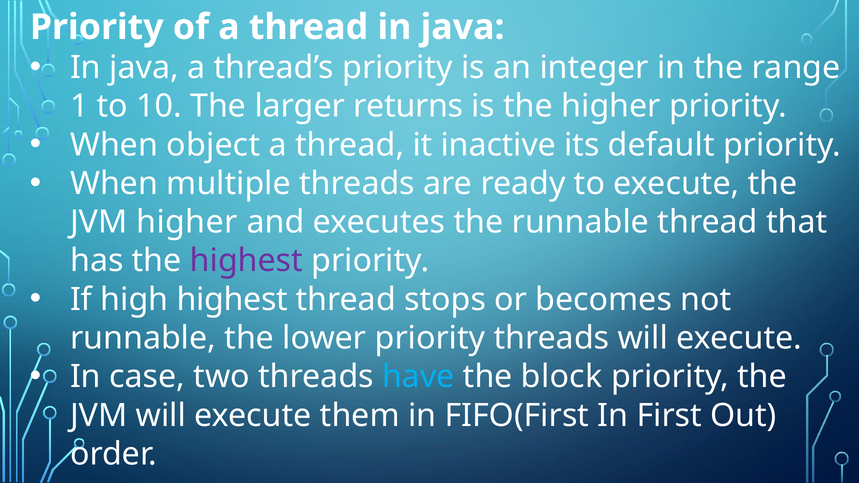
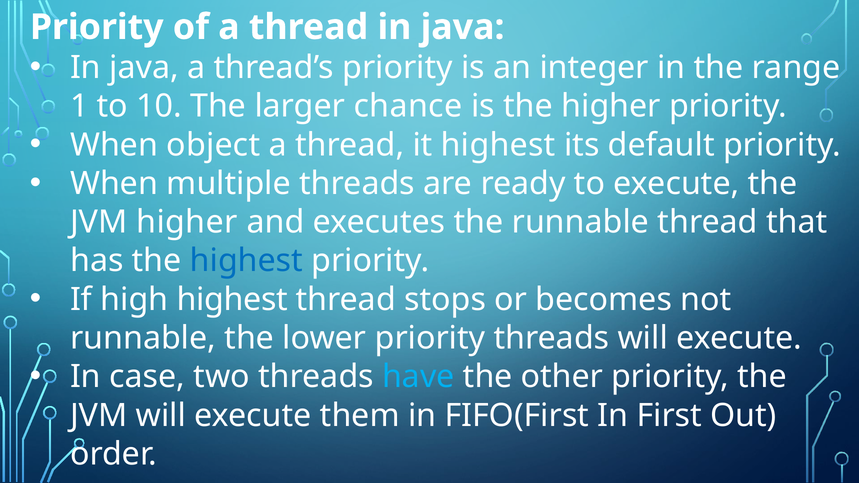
returns: returns -> chance
it inactive: inactive -> highest
highest at (246, 261) colour: purple -> blue
block: block -> other
